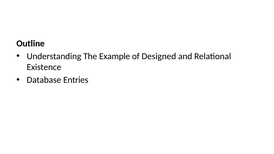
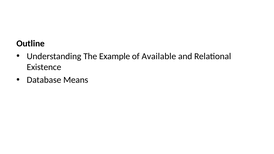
Designed: Designed -> Available
Entries: Entries -> Means
